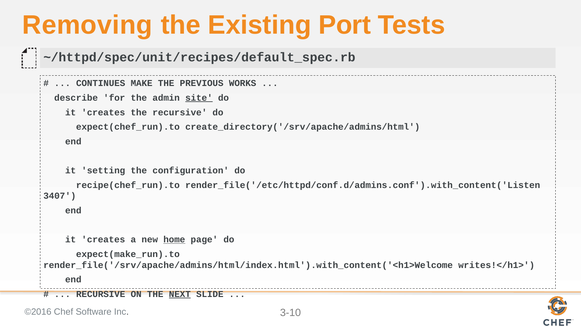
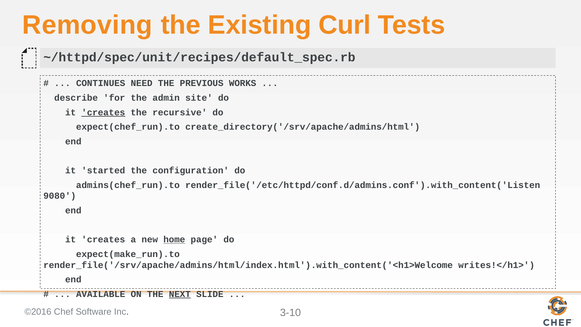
Port: Port -> Curl
MAKE: MAKE -> NEED
site underline: present -> none
creates at (103, 112) underline: none -> present
setting: setting -> started
recipe(chef_run).to: recipe(chef_run).to -> admins(chef_run).to
3407: 3407 -> 9080
RECURSIVE at (101, 294): RECURSIVE -> AVAILABLE
